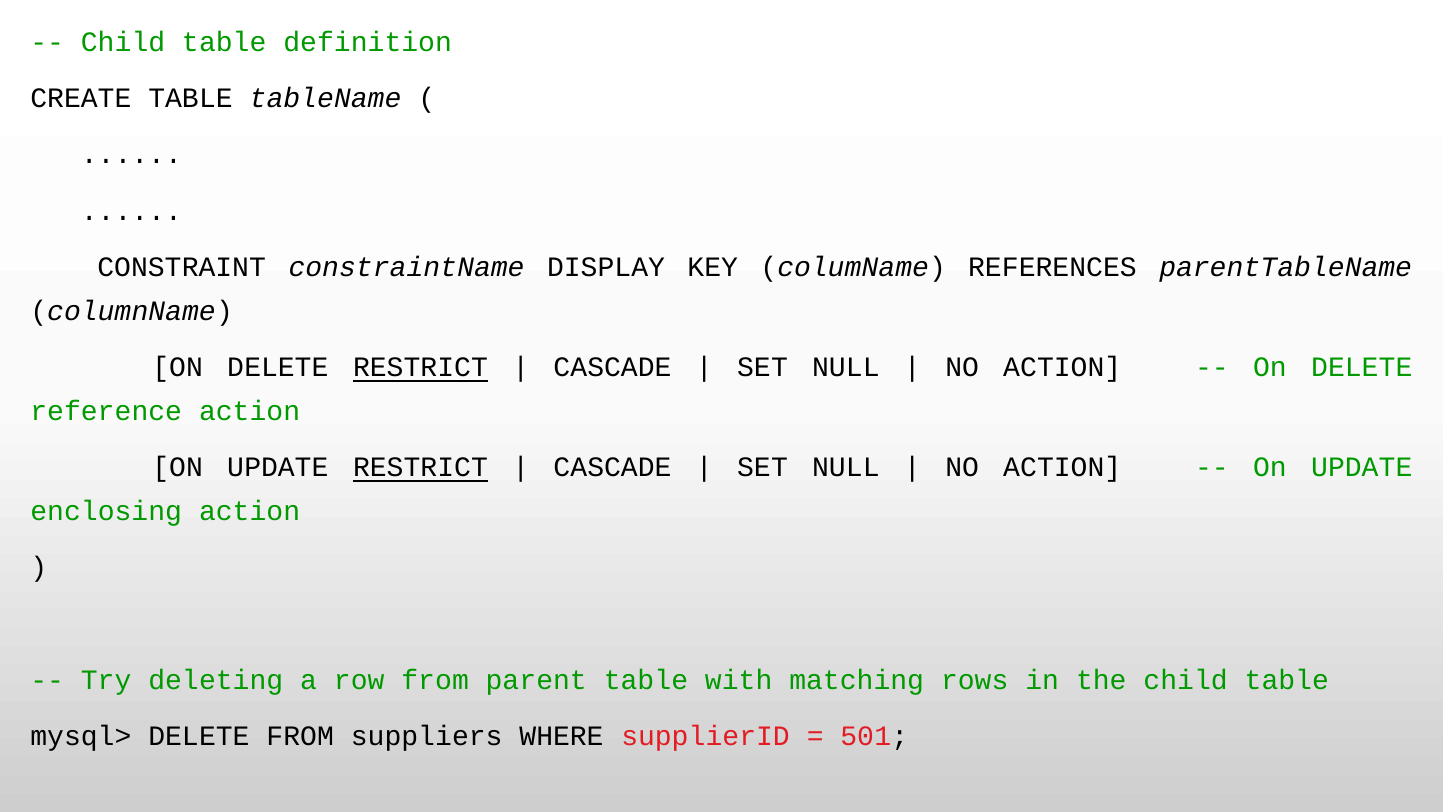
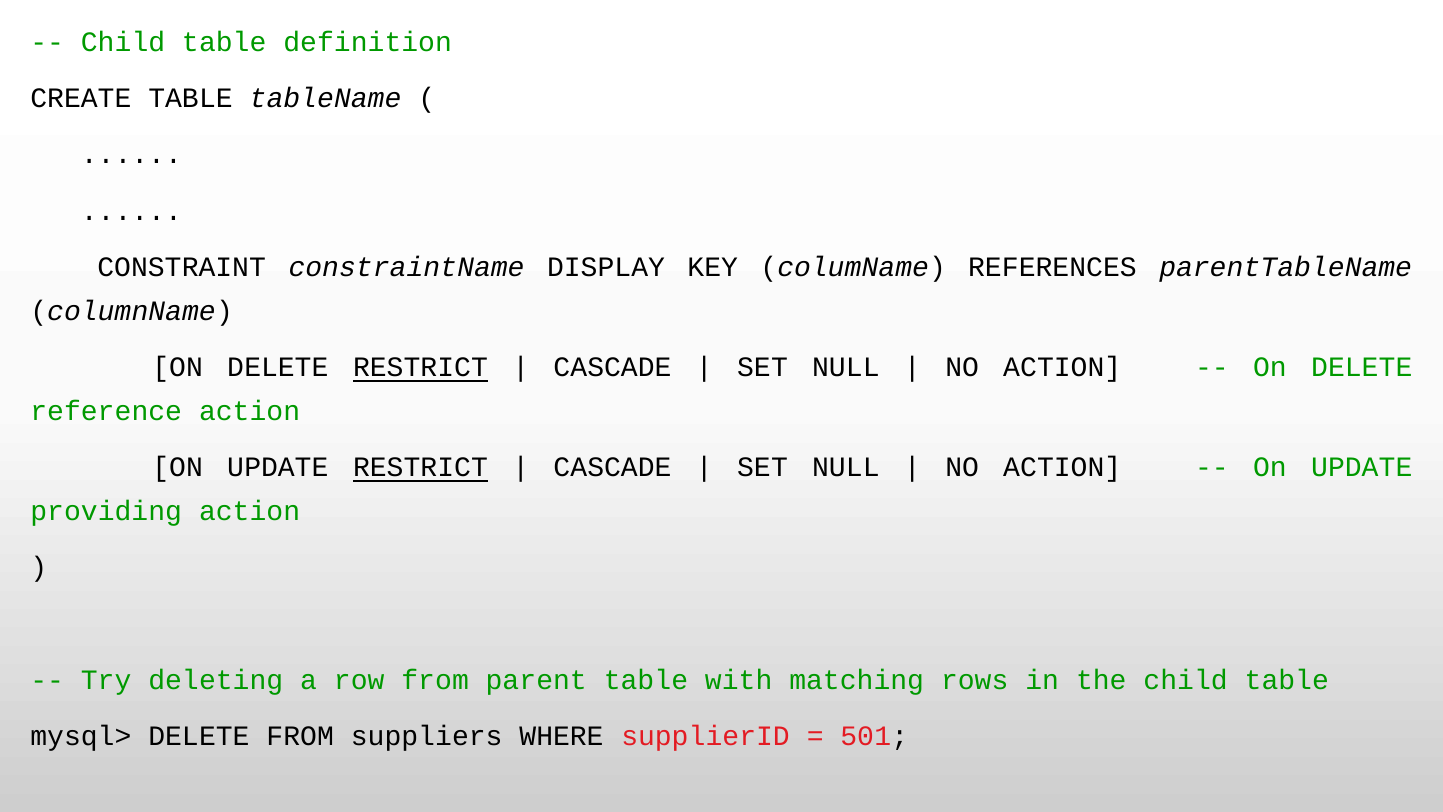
enclosing: enclosing -> providing
